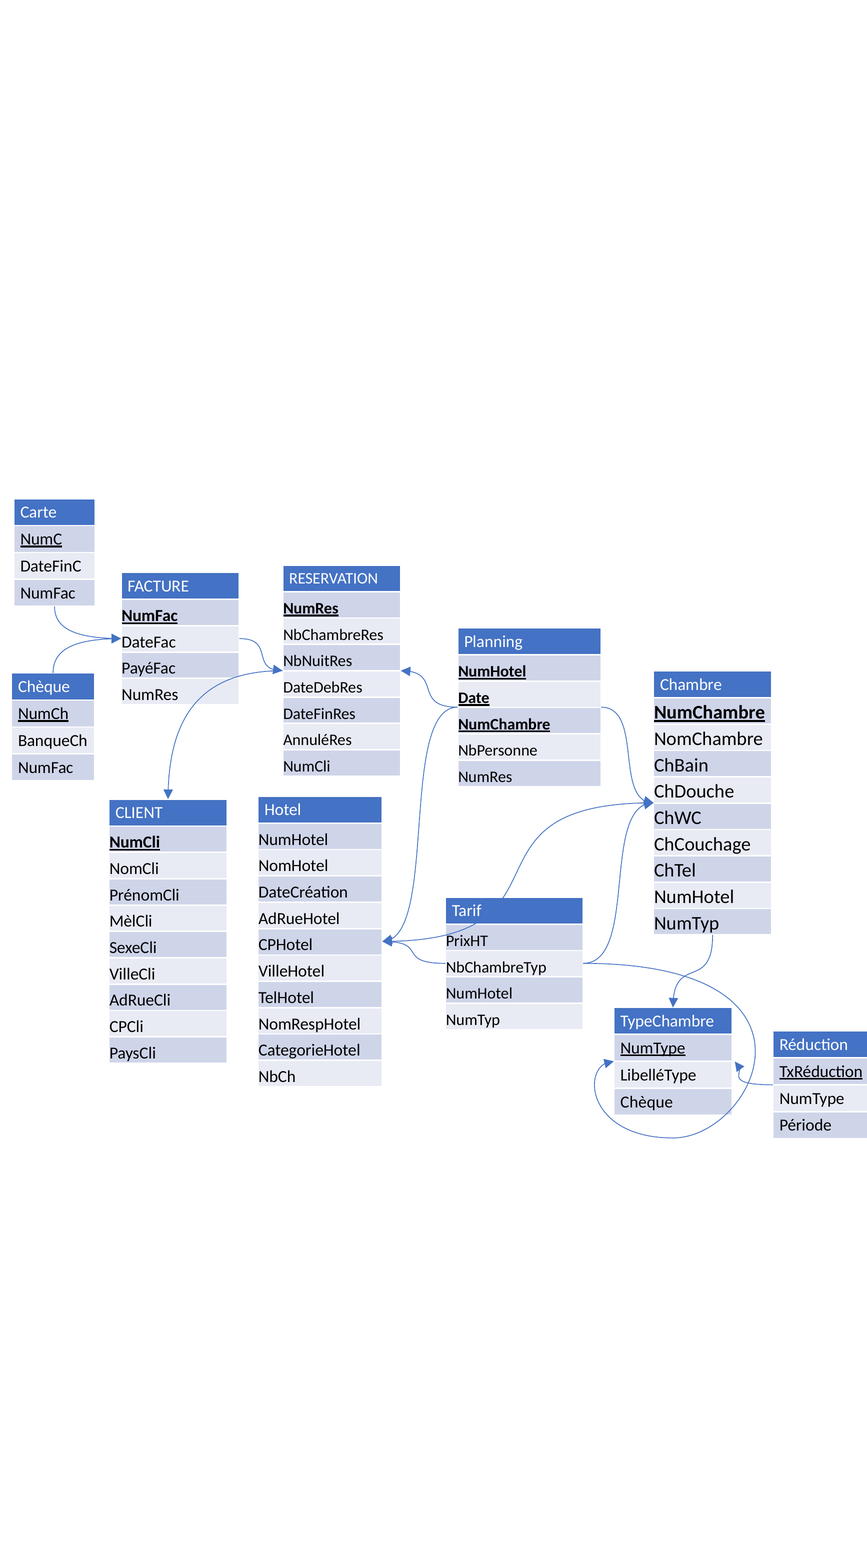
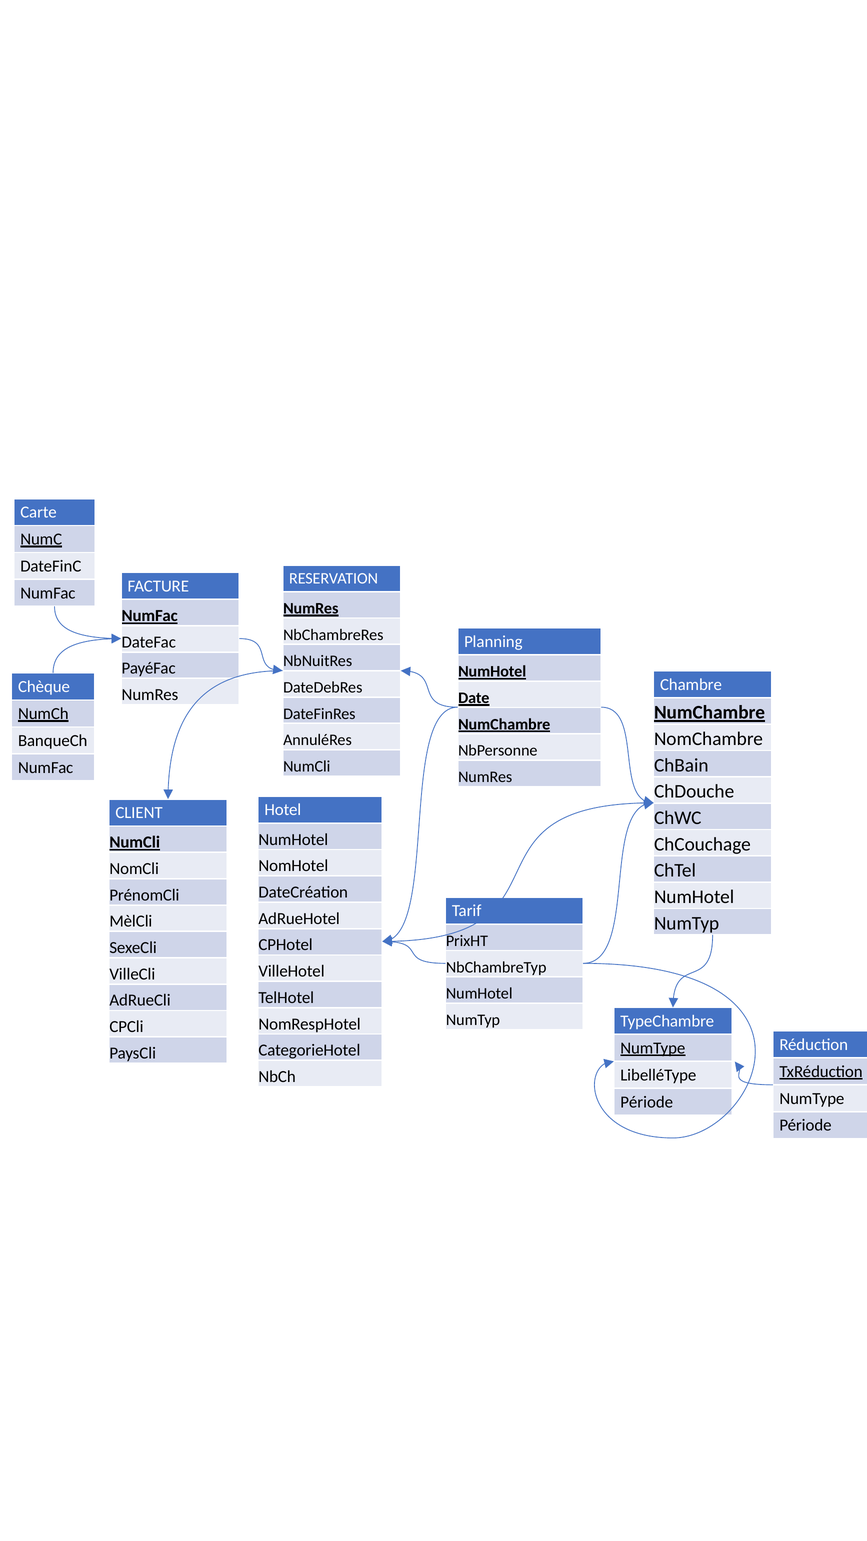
Chèque at (647, 1102): Chèque -> Période
